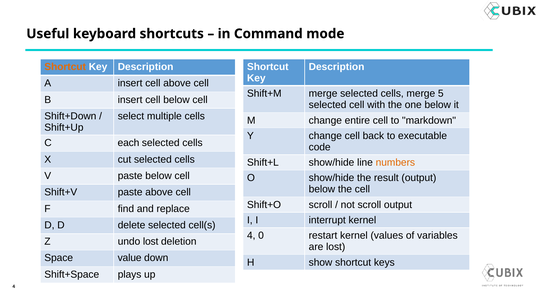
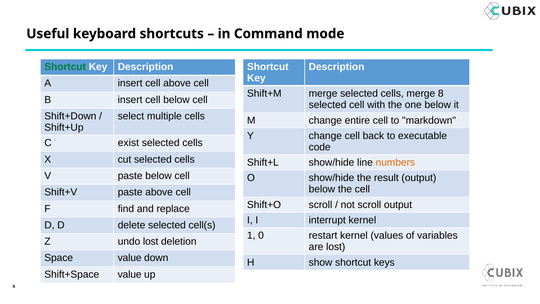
Shortcut at (65, 67) colour: orange -> green
5: 5 -> 8
each: each -> exist
4 at (251, 235): 4 -> 1
Shift+Space plays: plays -> value
